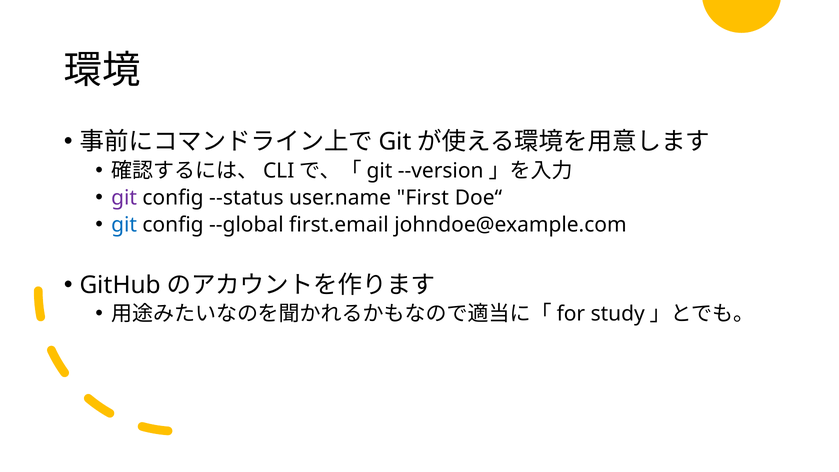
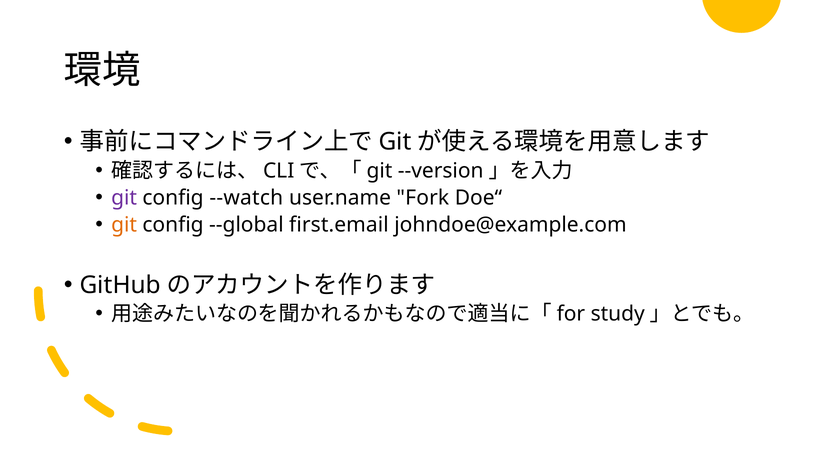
--status: --status -> --watch
First: First -> Fork
git at (124, 225) colour: blue -> orange
